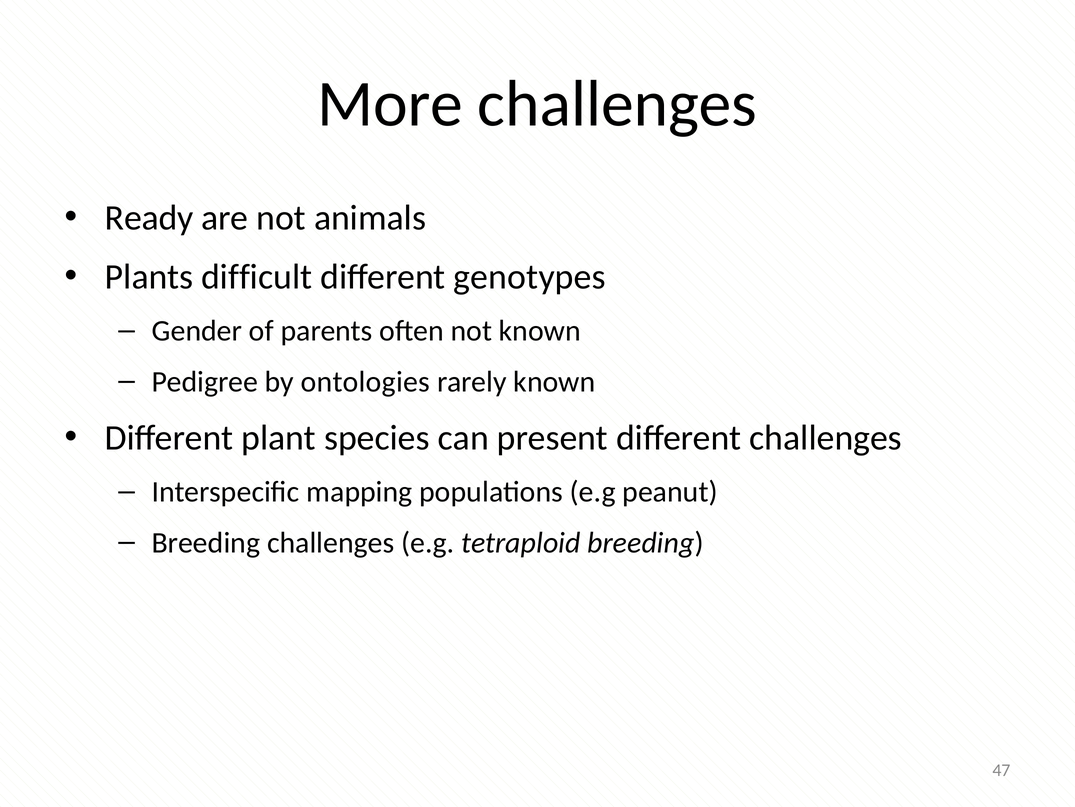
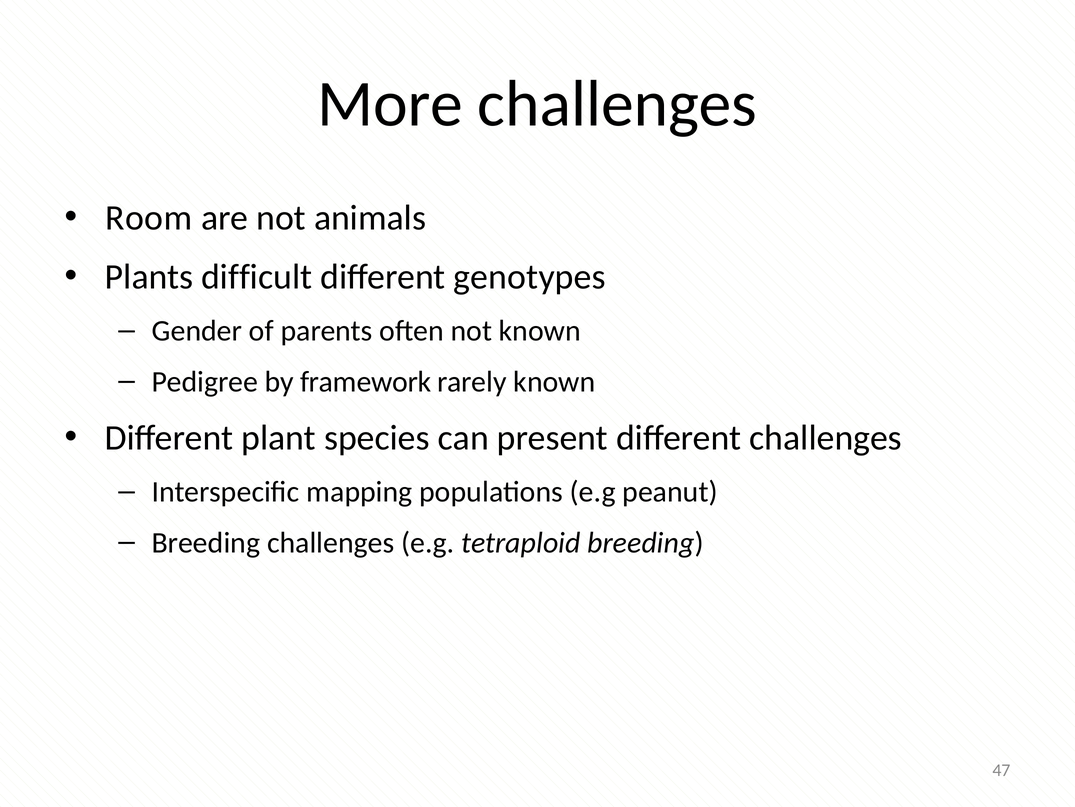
Ready: Ready -> Room
ontologies: ontologies -> framework
